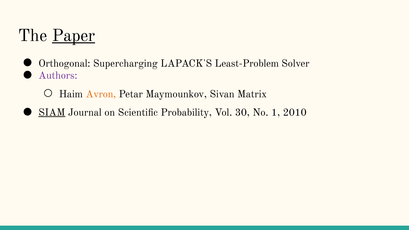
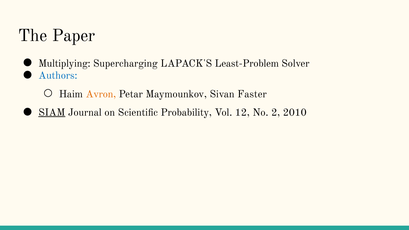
Paper underline: present -> none
Orthogonal: Orthogonal -> Multiplying
Authors colour: purple -> blue
Matrix: Matrix -> Faster
30: 30 -> 12
1: 1 -> 2
